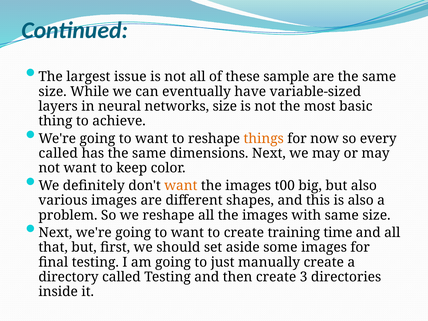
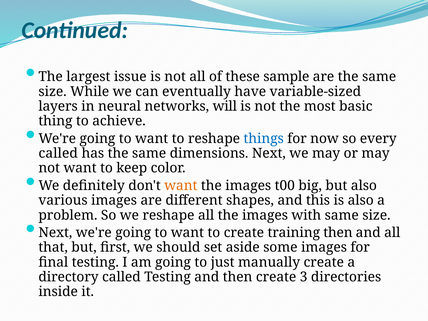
networks size: size -> will
things colour: orange -> blue
training time: time -> then
